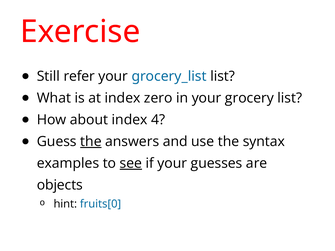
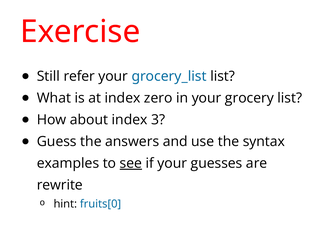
4: 4 -> 3
the at (91, 142) underline: present -> none
objects: objects -> rewrite
